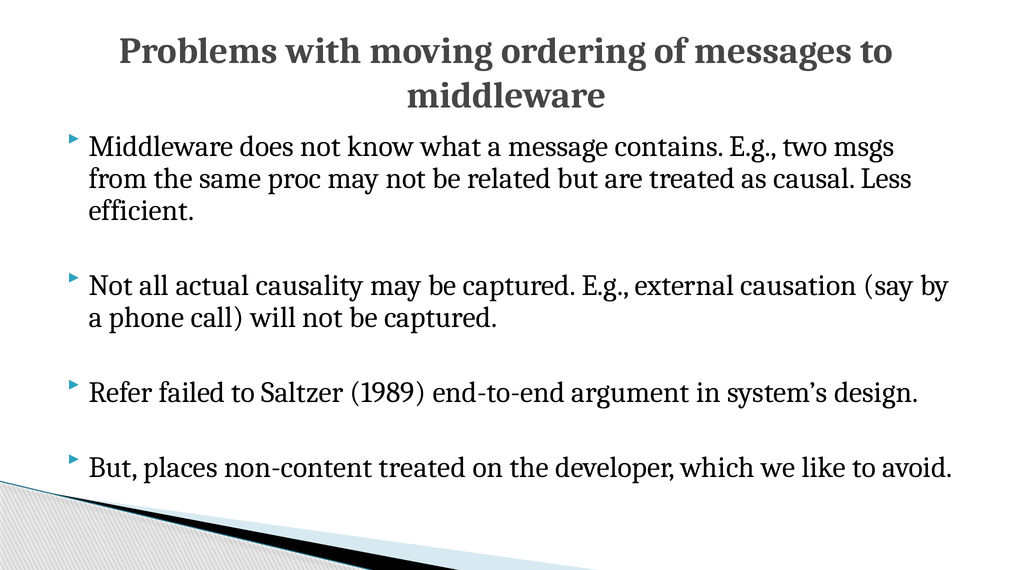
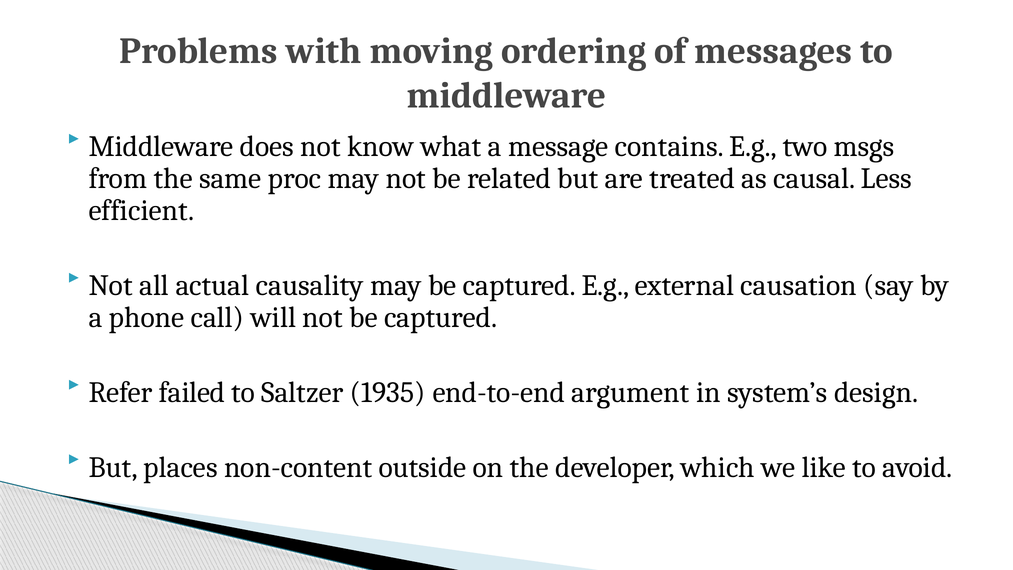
1989: 1989 -> 1935
non-content treated: treated -> outside
